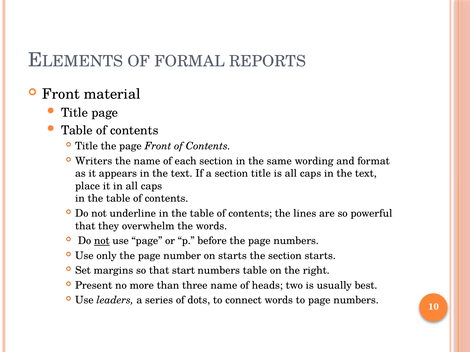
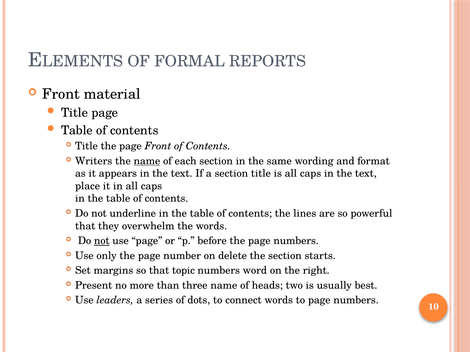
name at (147, 161) underline: none -> present
on starts: starts -> delete
start: start -> topic
numbers table: table -> word
